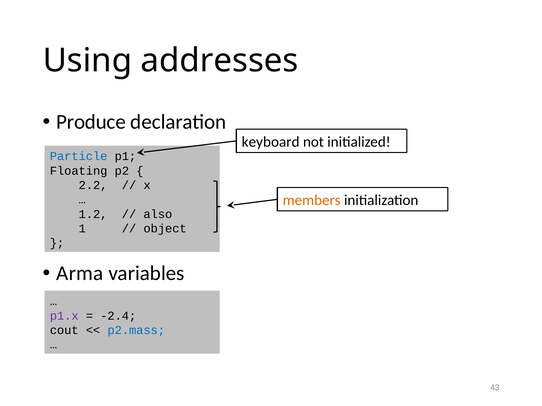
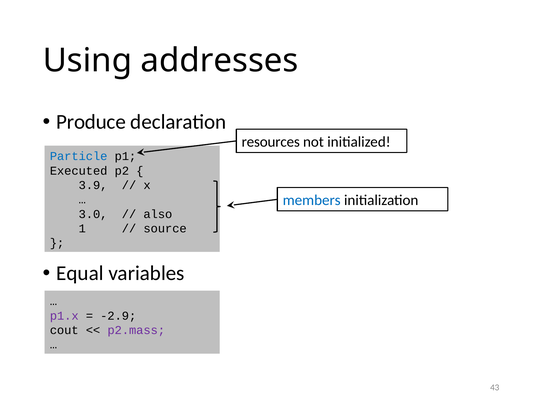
keyboard: keyboard -> resources
Floating: Floating -> Executed
2.2: 2.2 -> 3.9
members colour: orange -> blue
1.2: 1.2 -> 3.0
object: object -> source
Arma: Arma -> Equal
-2.4: -2.4 -> -2.9
p2.mass colour: blue -> purple
